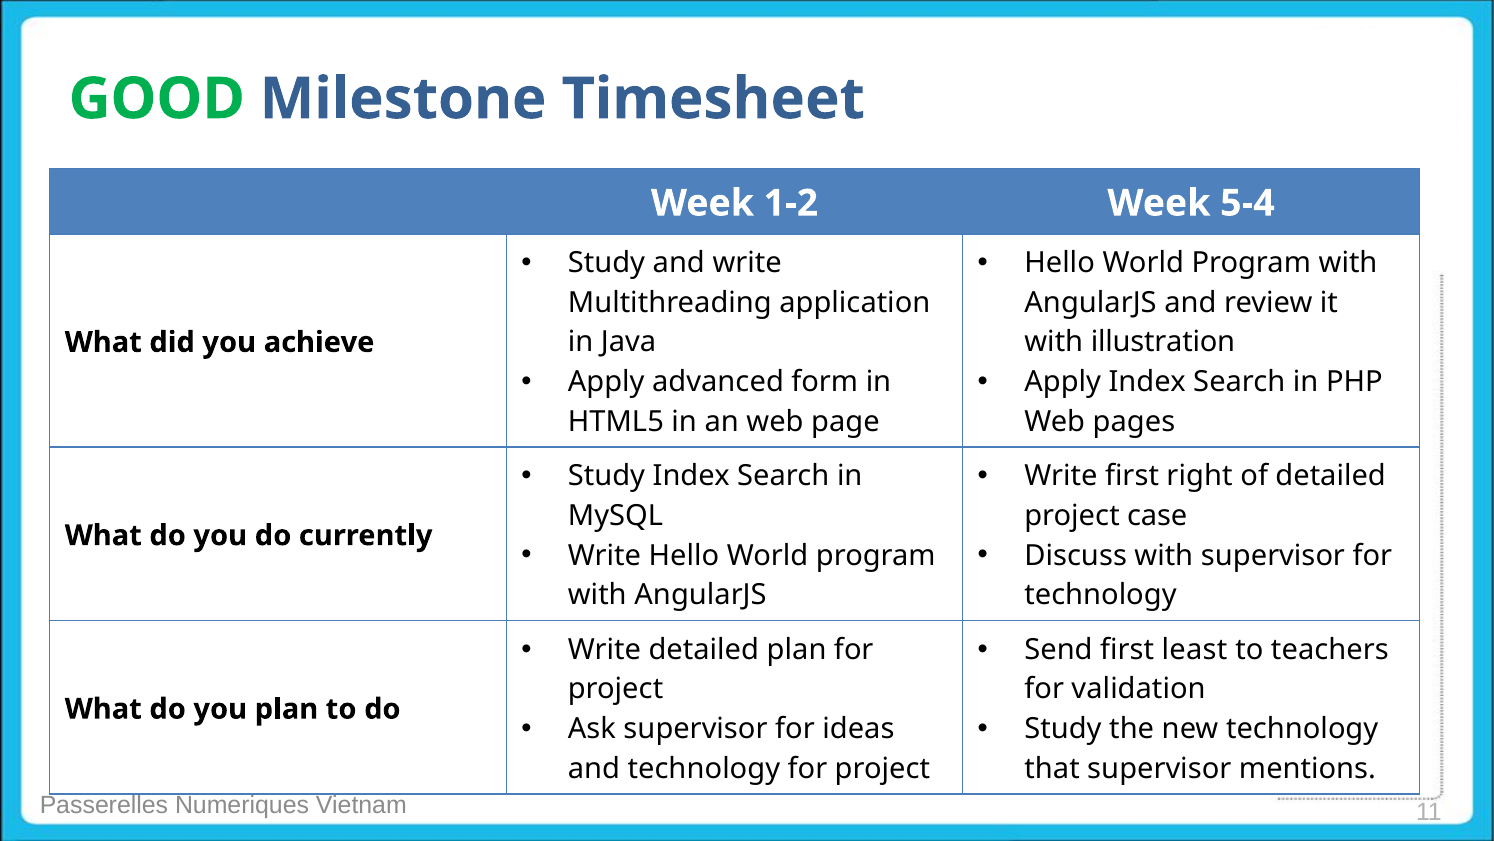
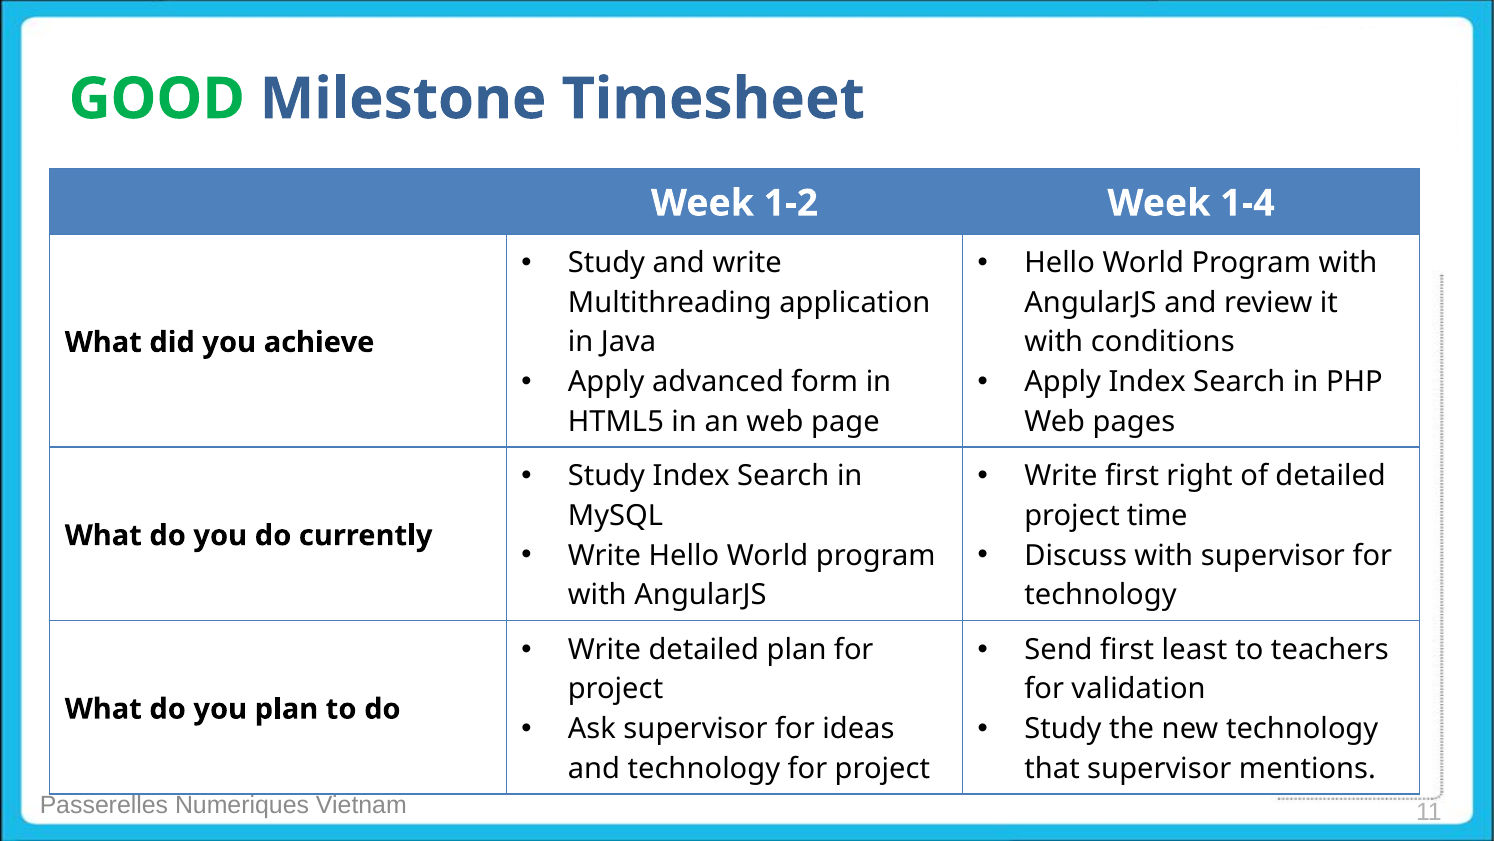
5-4: 5-4 -> 1-4
illustration: illustration -> conditions
case: case -> time
